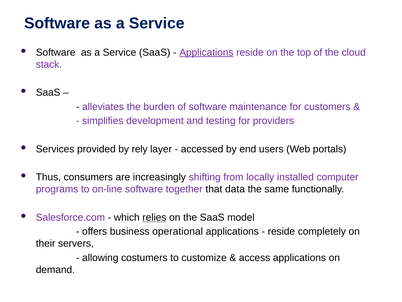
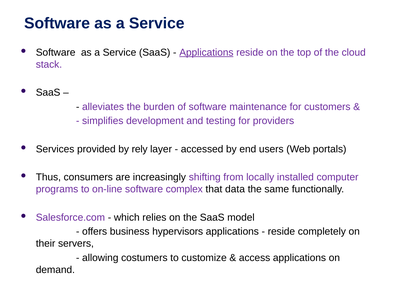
together: together -> complex
relies underline: present -> none
operational: operational -> hypervisors
